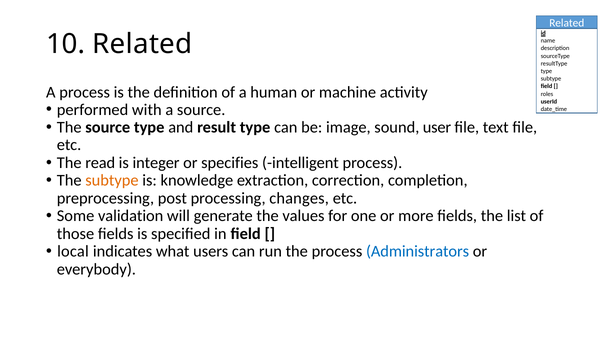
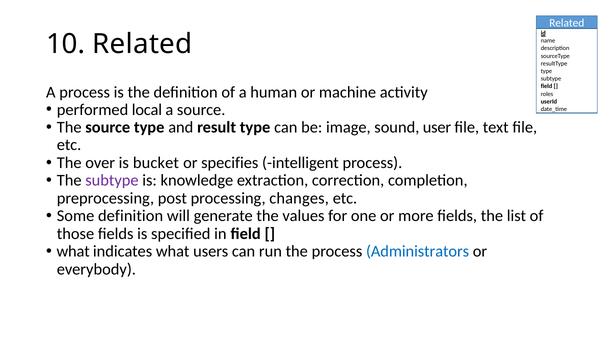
with: with -> local
read: read -> over
integer: integer -> bucket
subtype at (112, 180) colour: orange -> purple
Some validation: validation -> definition
local at (73, 251): local -> what
